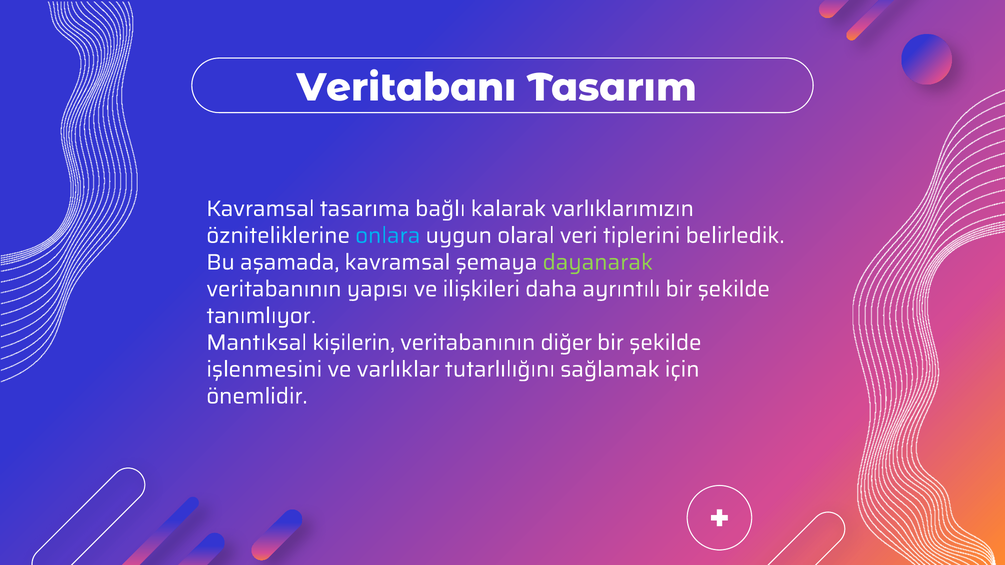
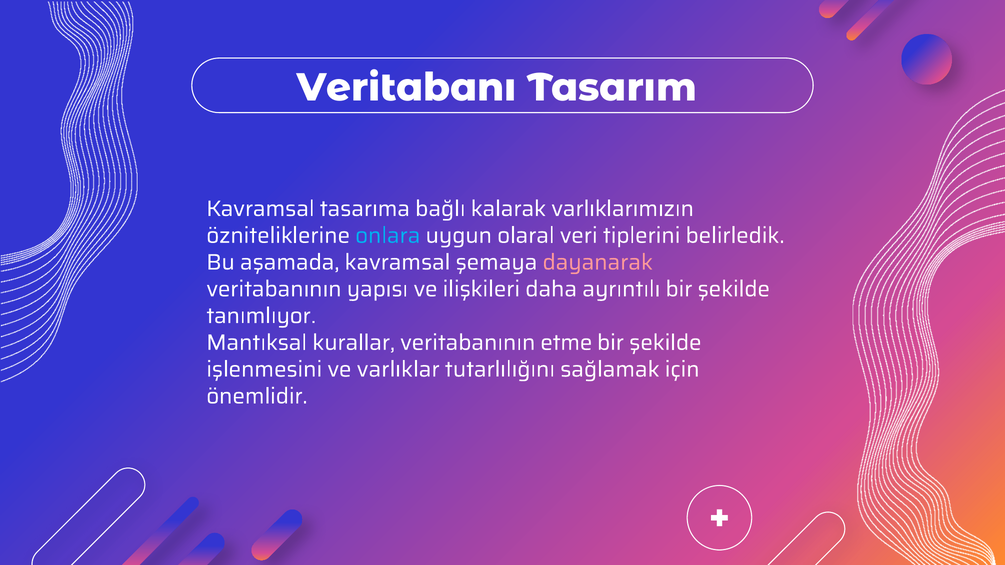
dayanarak colour: light green -> pink
kişilerin: kişilerin -> kurallar
diğer: diğer -> etme
